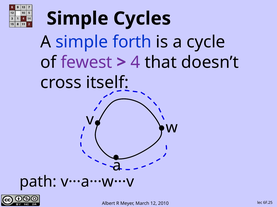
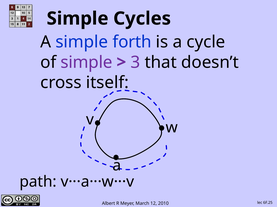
of fewest: fewest -> simple
4: 4 -> 3
